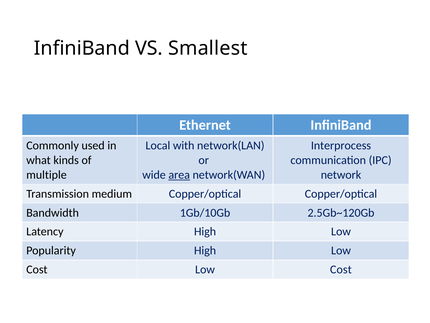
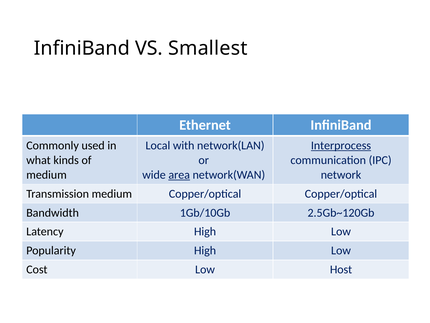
Interprocess underline: none -> present
multiple at (47, 175): multiple -> medium
Cost Low Cost: Cost -> Host
